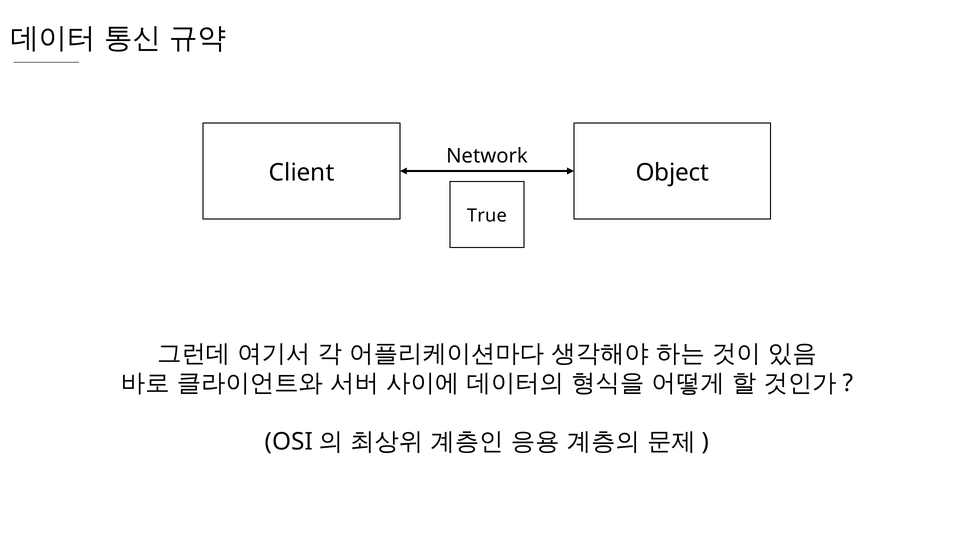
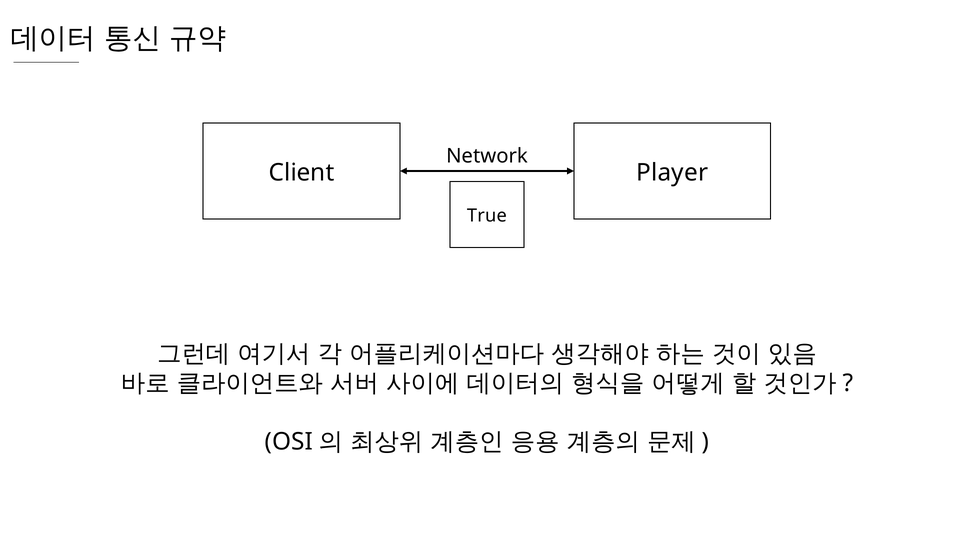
Object: Object -> Player
